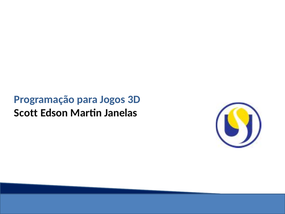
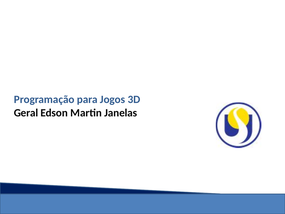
Scott: Scott -> Geral
